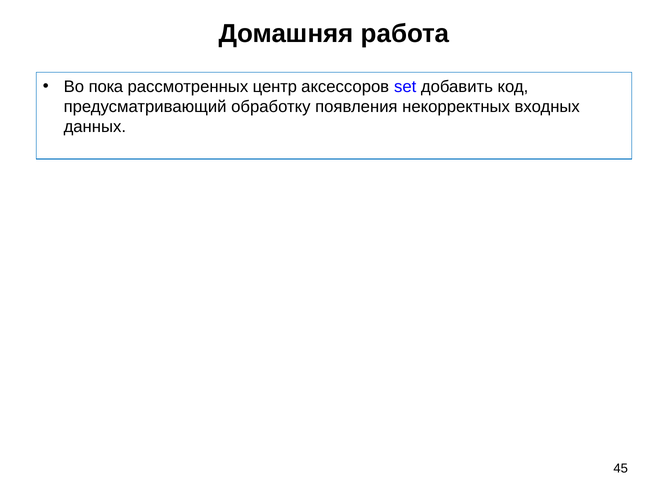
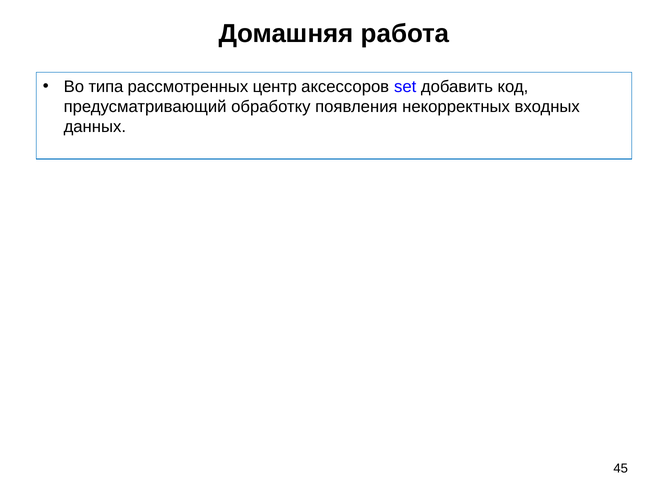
пока: пока -> типа
